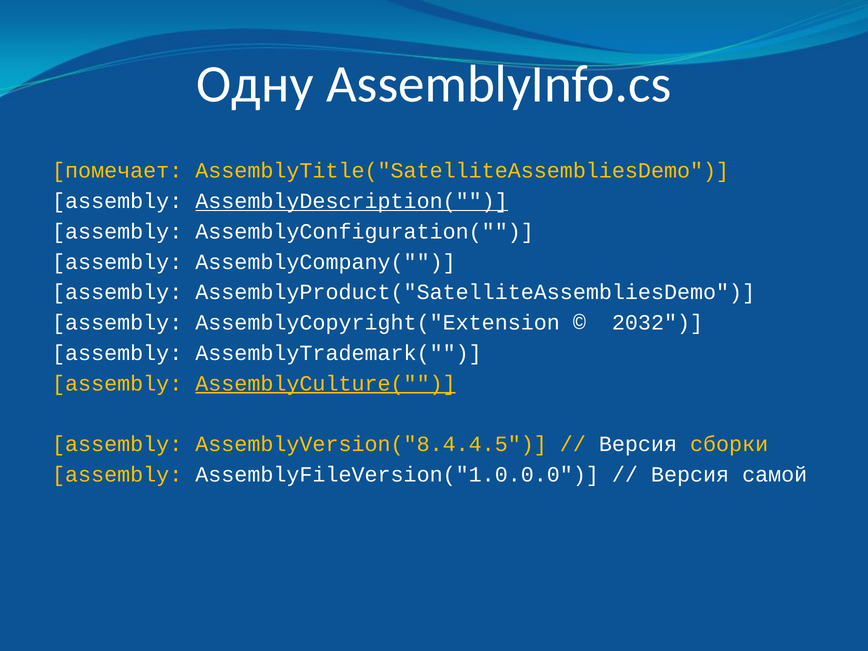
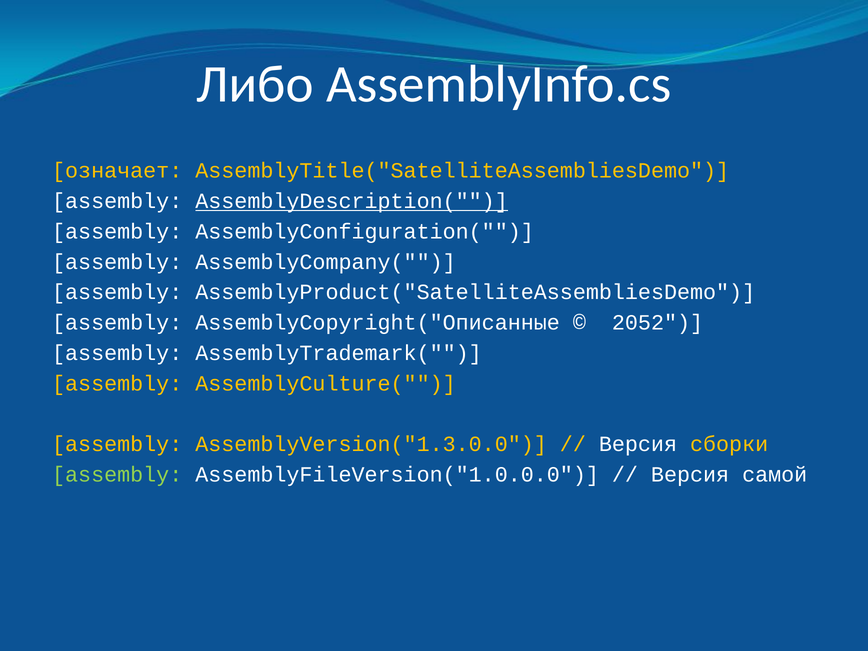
Одну: Одну -> Либо
помечает: помечает -> означает
AssemblyCopyright("Extension: AssemblyCopyright("Extension -> AssemblyCopyright("Описанные
2032: 2032 -> 2052
AssemblyCulture( underline: present -> none
AssemblyVersion("8.4.4.5: AssemblyVersion("8.4.4.5 -> AssemblyVersion("1.3.0.0
assembly at (117, 475) colour: yellow -> light green
